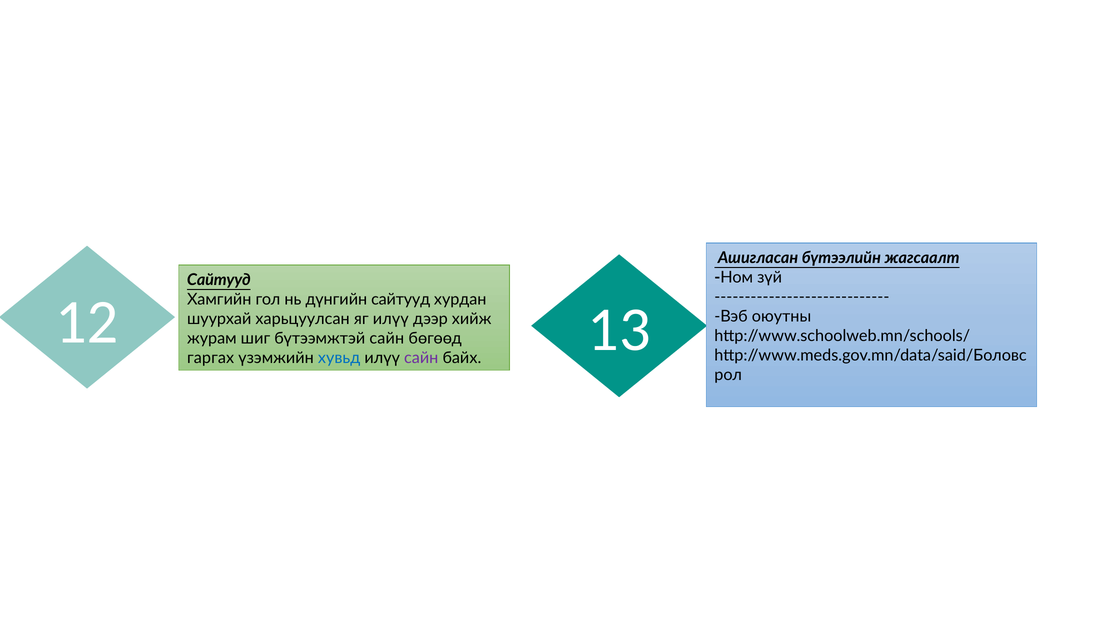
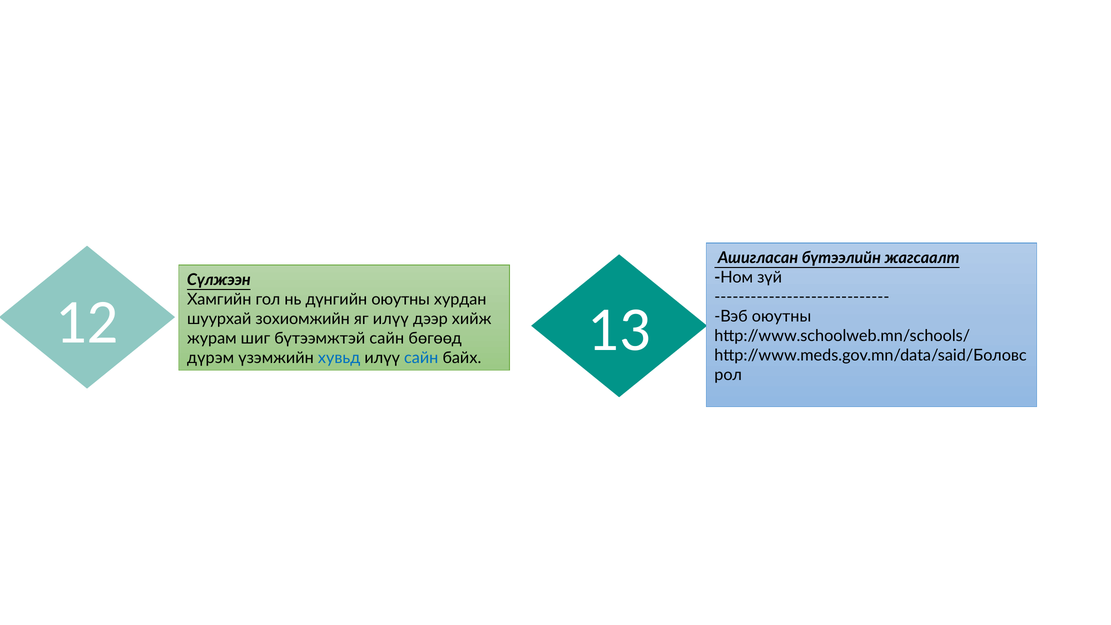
Сайтууд at (219, 280): Сайтууд -> Сүлжээн
дүнгийн сайтууд: сайтууд -> оюутны
харьцуулсан: харьцуулсан -> зохиомжийн
гаргах: гаргах -> дүрэм
сайн at (421, 358) colour: purple -> blue
